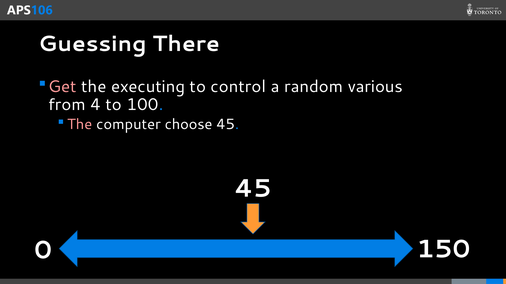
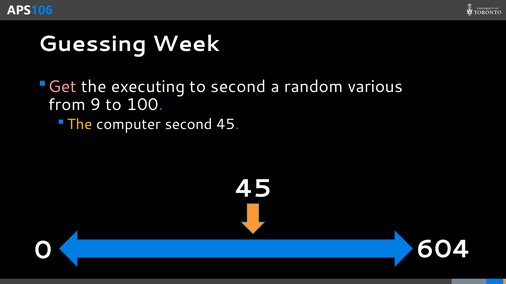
There: There -> Week
to control: control -> second
4: 4 -> 9
The at (80, 125) colour: pink -> yellow
computer choose: choose -> second
150: 150 -> 604
